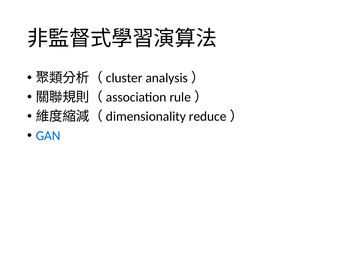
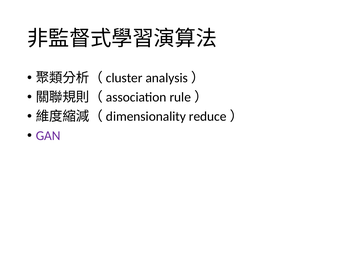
GAN colour: blue -> purple
